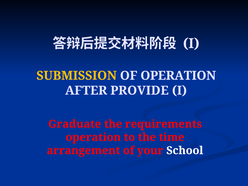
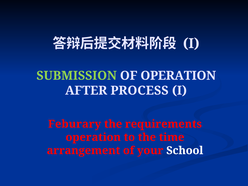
SUBMISSION colour: yellow -> light green
PROVIDE: PROVIDE -> PROCESS
Graduate: Graduate -> Feburary
